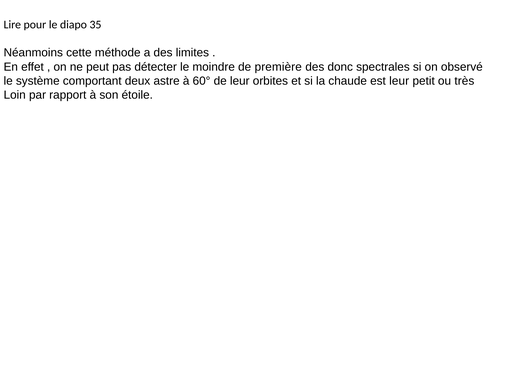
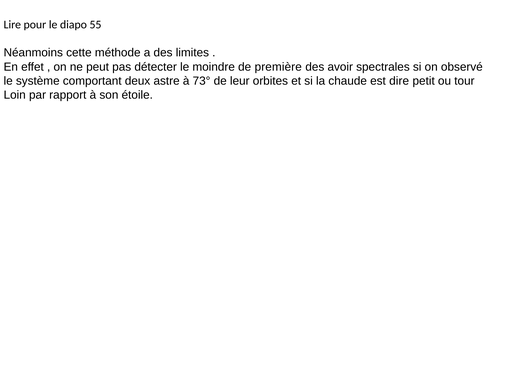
35: 35 -> 55
donc: donc -> avoir
60°: 60° -> 73°
est leur: leur -> dire
très: très -> tour
